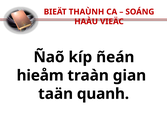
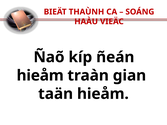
taän quanh: quanh -> hieåm
